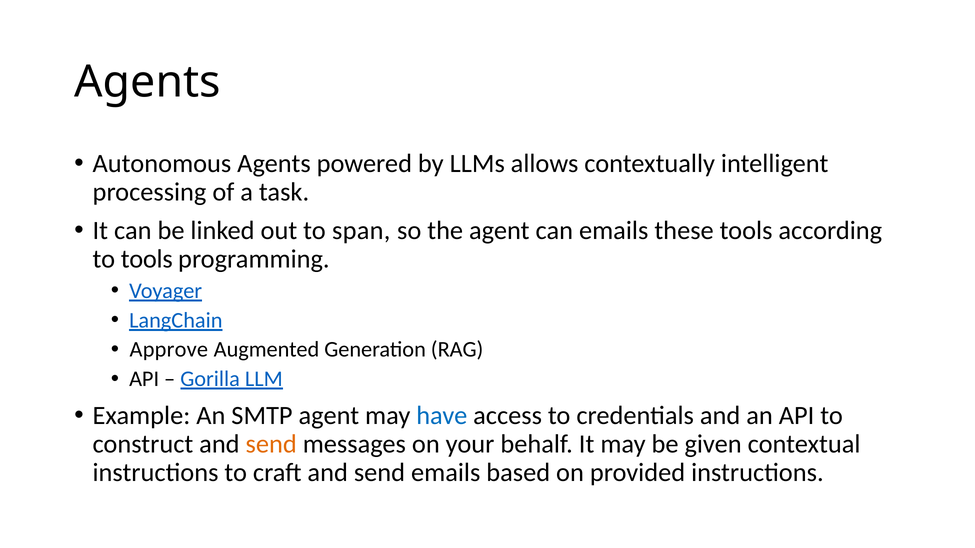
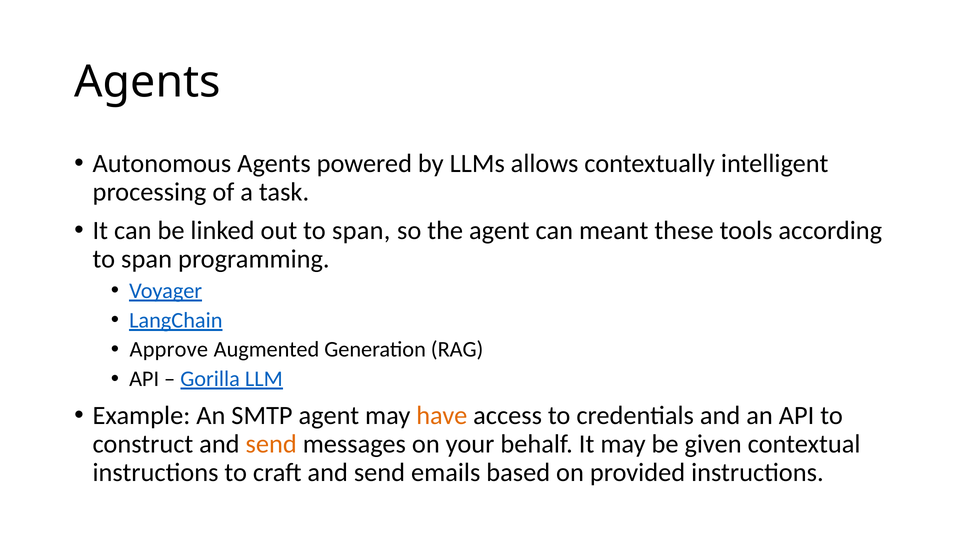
can emails: emails -> meant
tools at (147, 259): tools -> span
have colour: blue -> orange
